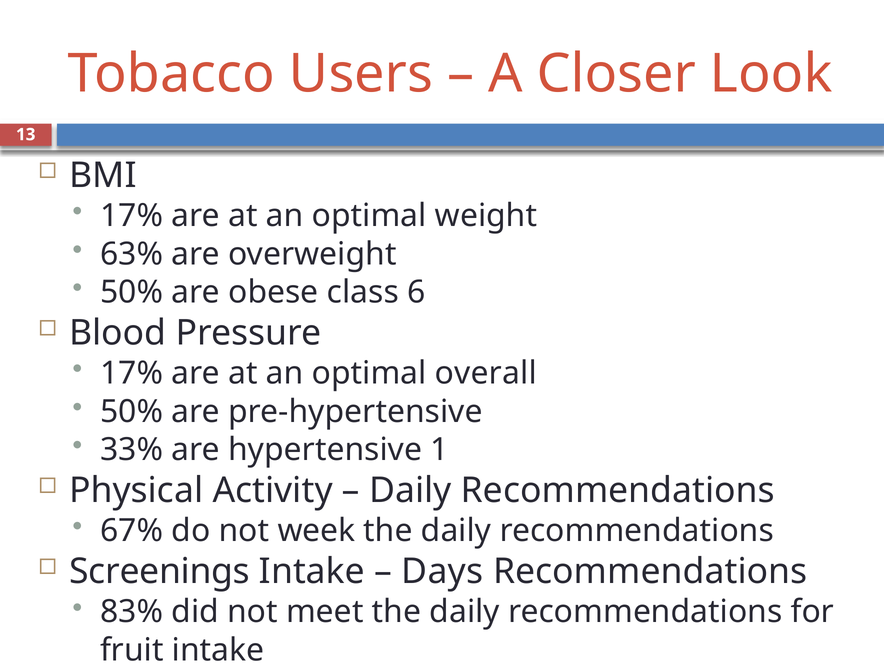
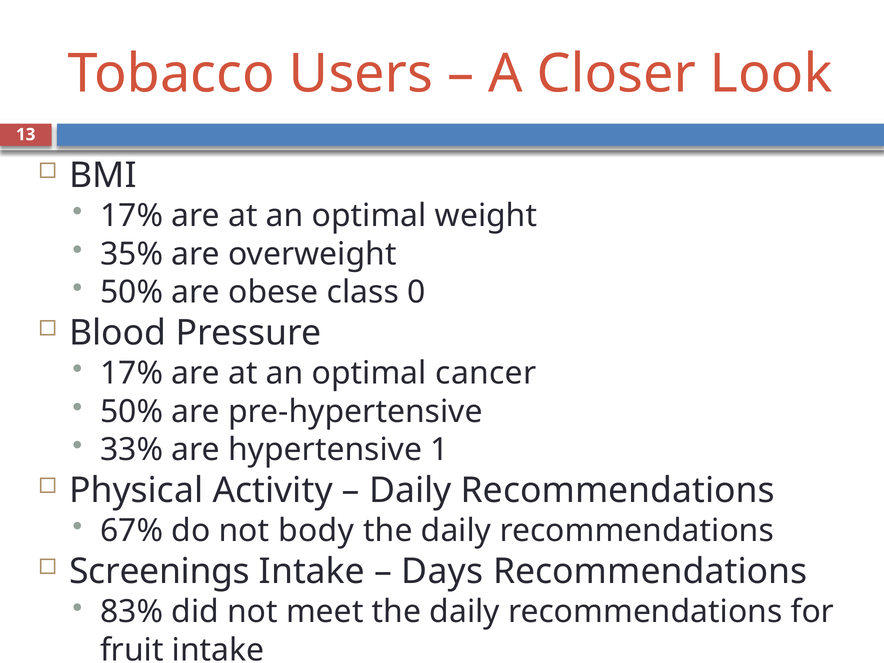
63%: 63% -> 35%
6: 6 -> 0
overall: overall -> cancer
week: week -> body
